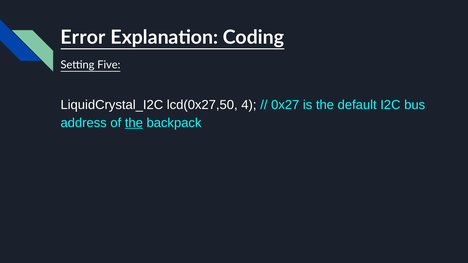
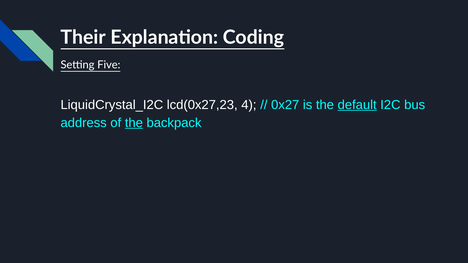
Error: Error -> Their
lcd(0x27,50: lcd(0x27,50 -> lcd(0x27,23
default underline: none -> present
